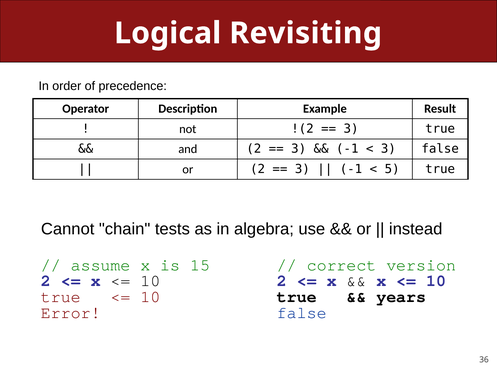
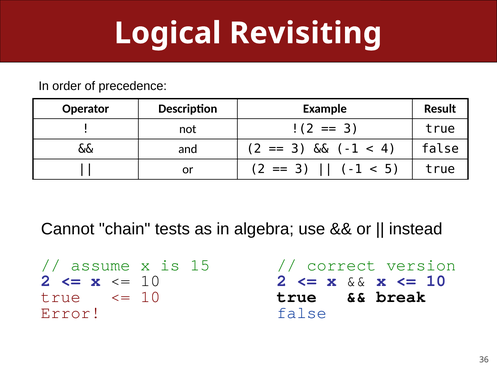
3 at (388, 149): 3 -> 4
years: years -> break
